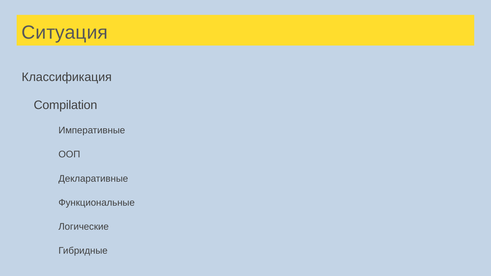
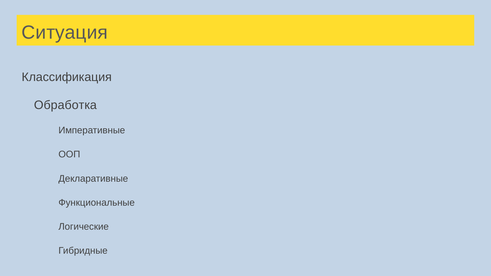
Compilation: Compilation -> Обработка
